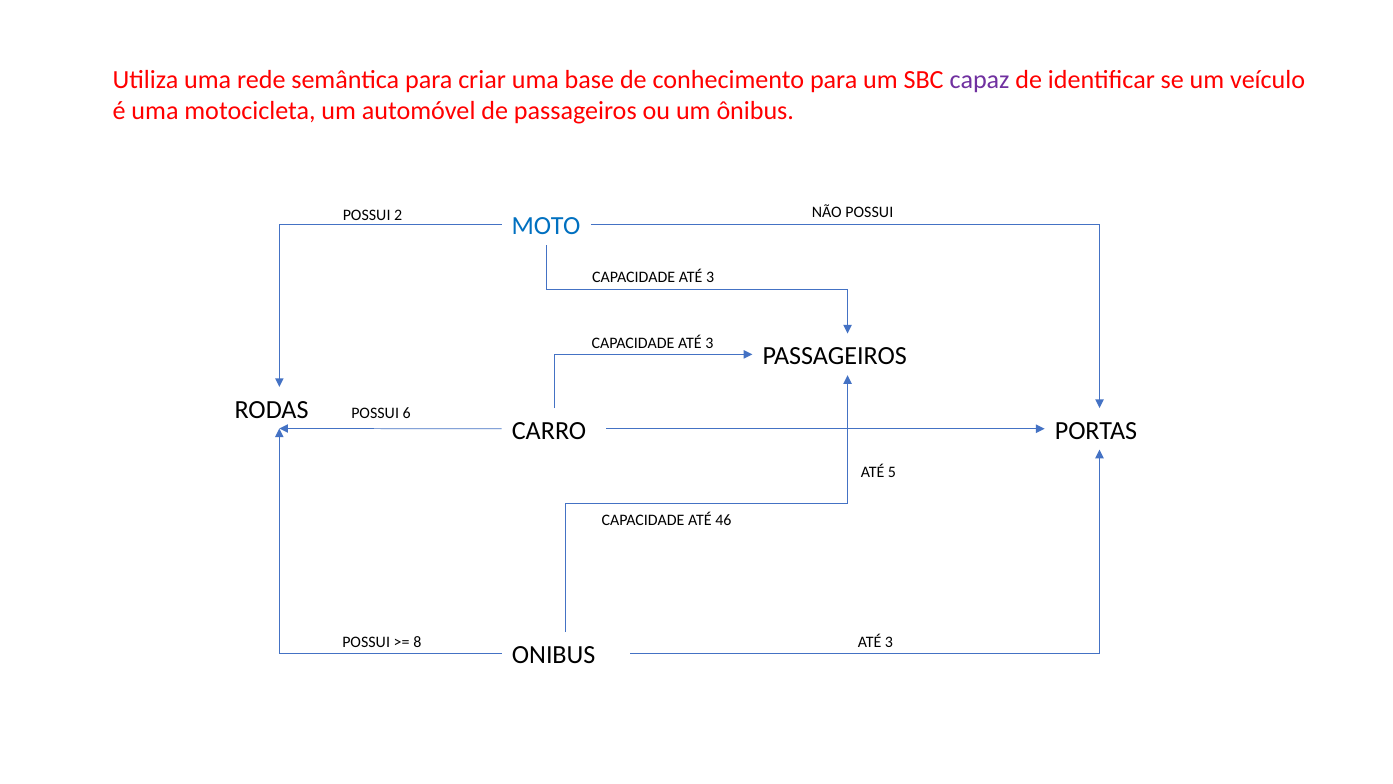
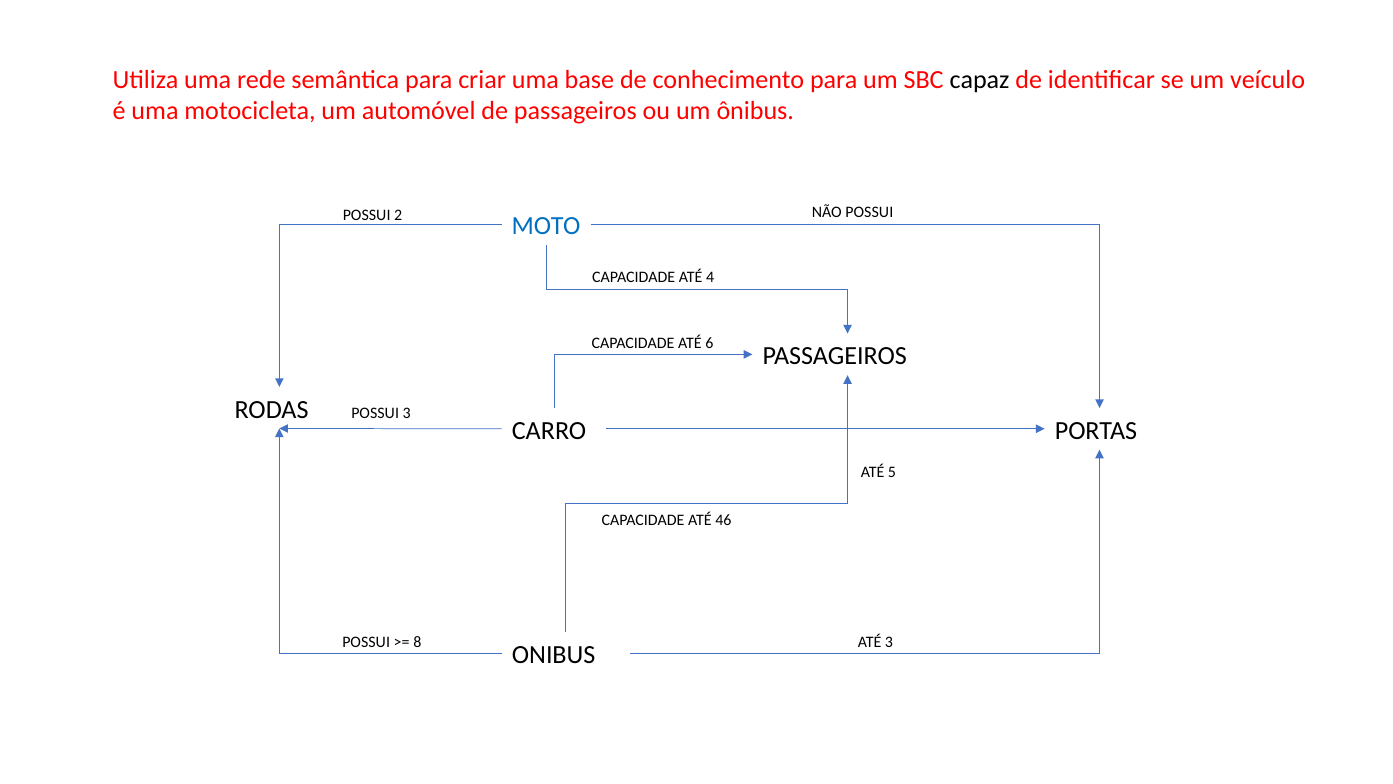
capaz colour: purple -> black
3 at (710, 277): 3 -> 4
3 at (709, 343): 3 -> 6
POSSUI 6: 6 -> 3
